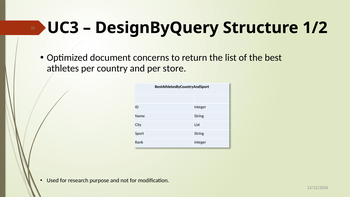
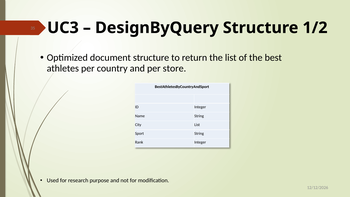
document concerns: concerns -> structure
